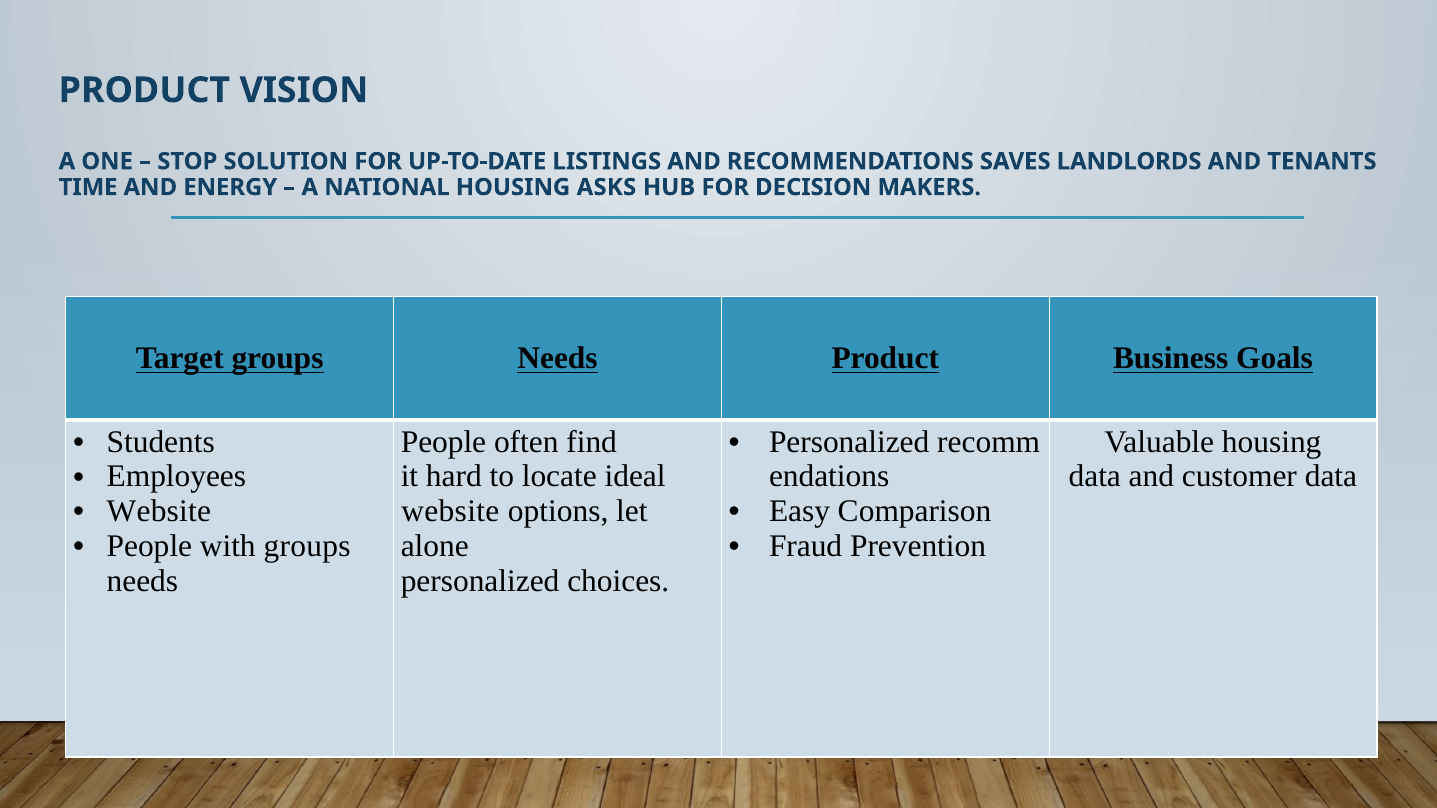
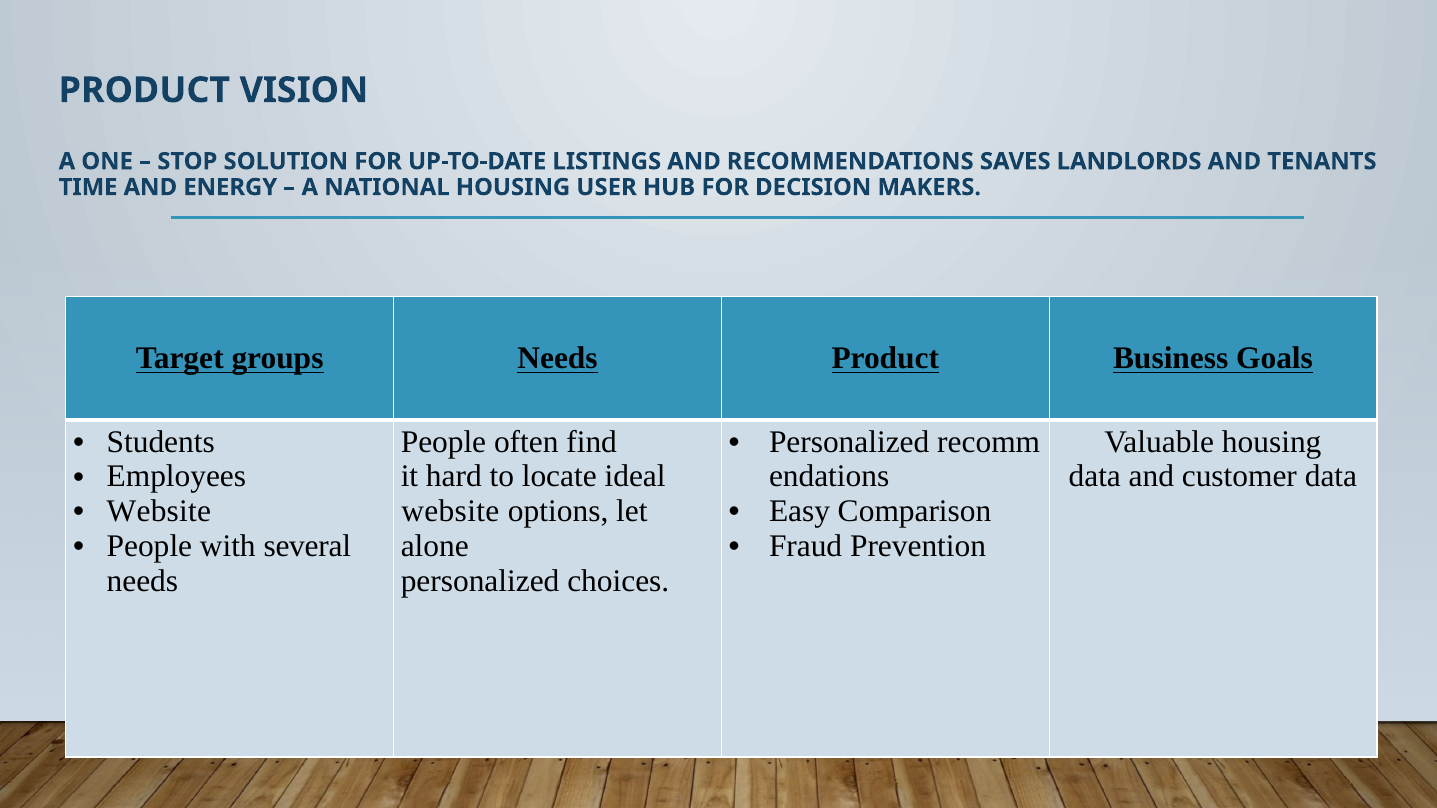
ASKS: ASKS -> USER
with groups: groups -> several
